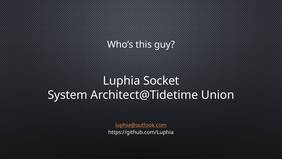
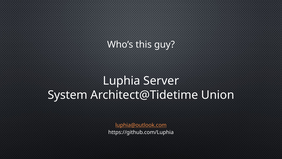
Socket: Socket -> Server
